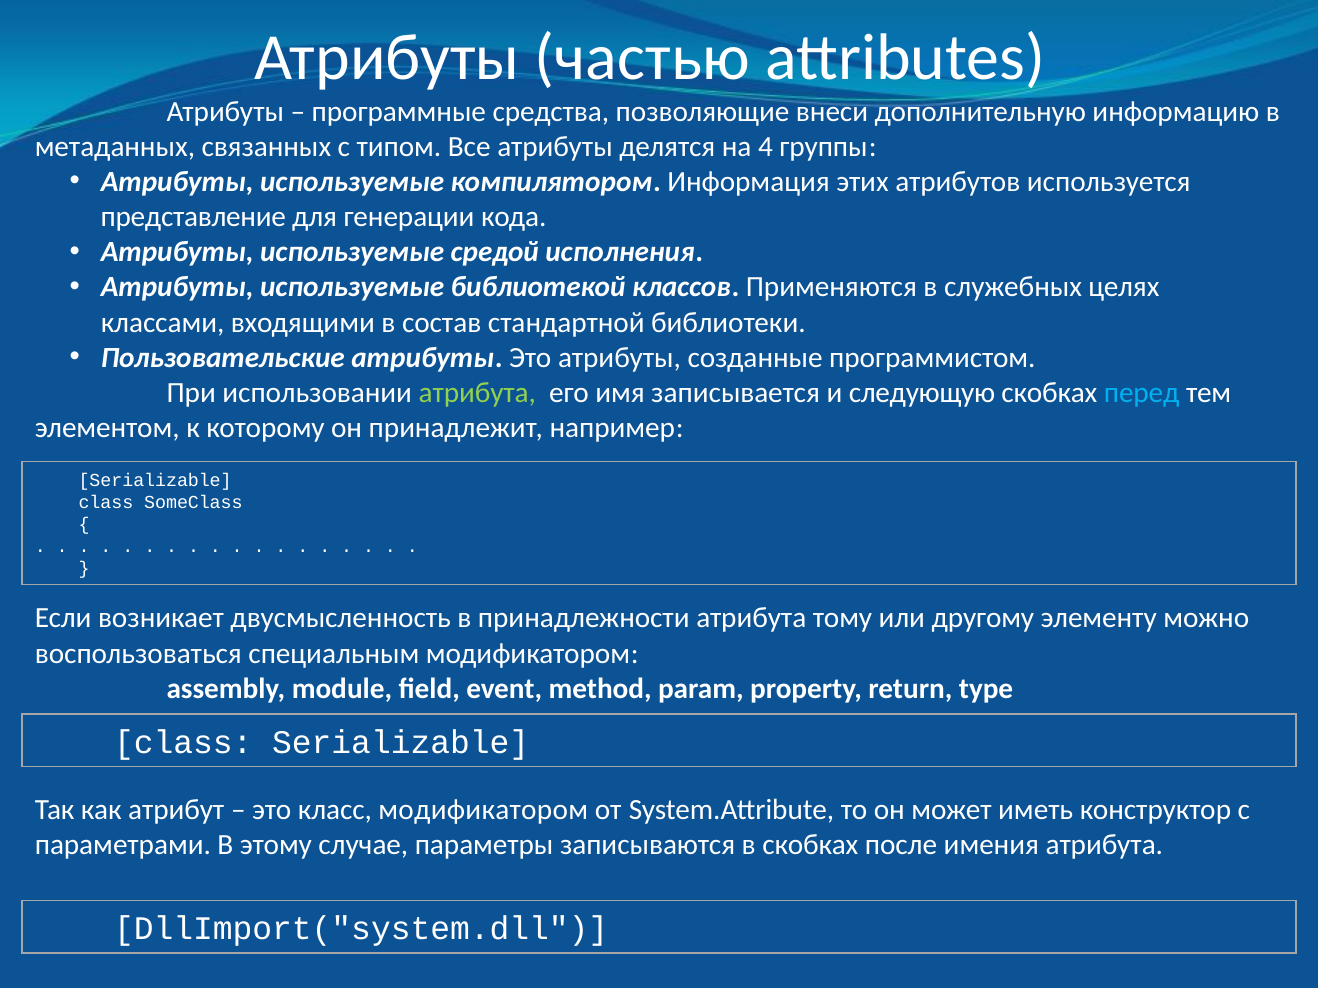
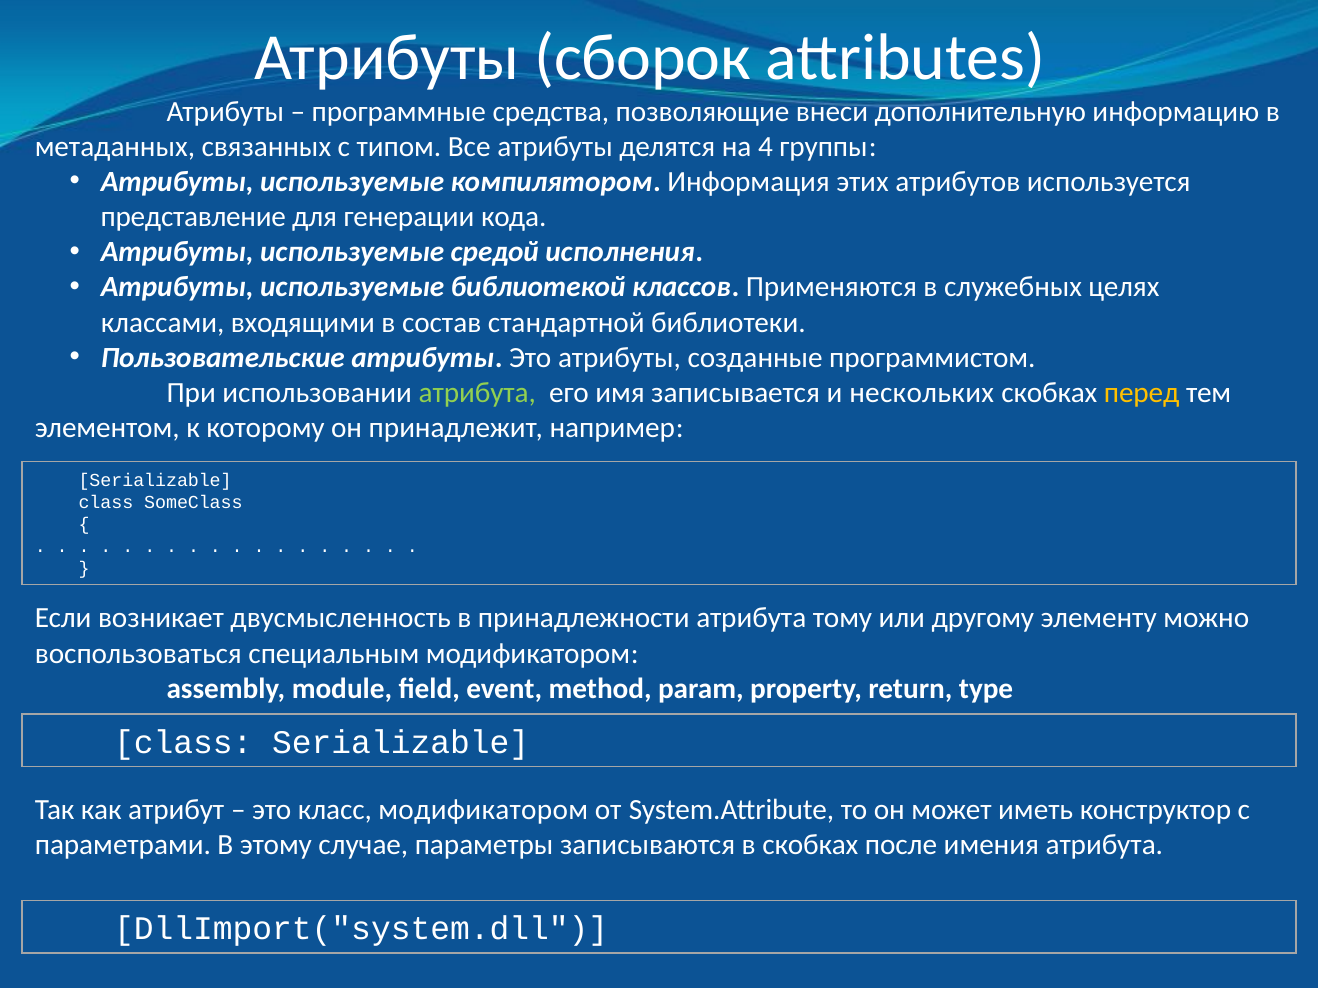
частью: частью -> сборок
следующую: следующую -> нескольких
перед colour: light blue -> yellow
